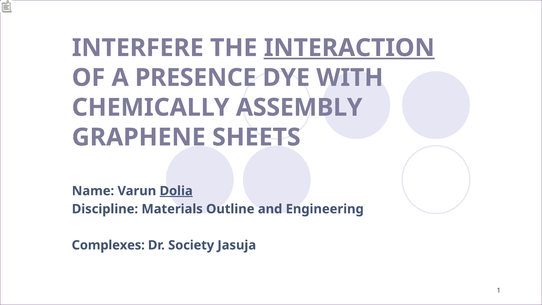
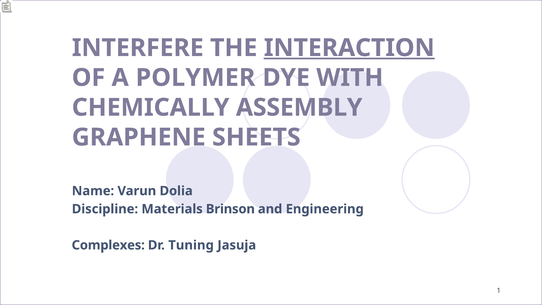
PRESENCE: PRESENCE -> POLYMER
Dolia underline: present -> none
Outline: Outline -> Brinson
Society: Society -> Tuning
